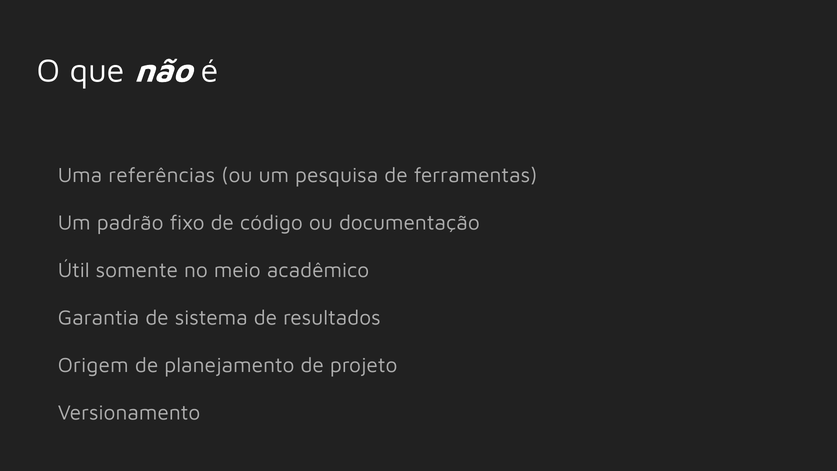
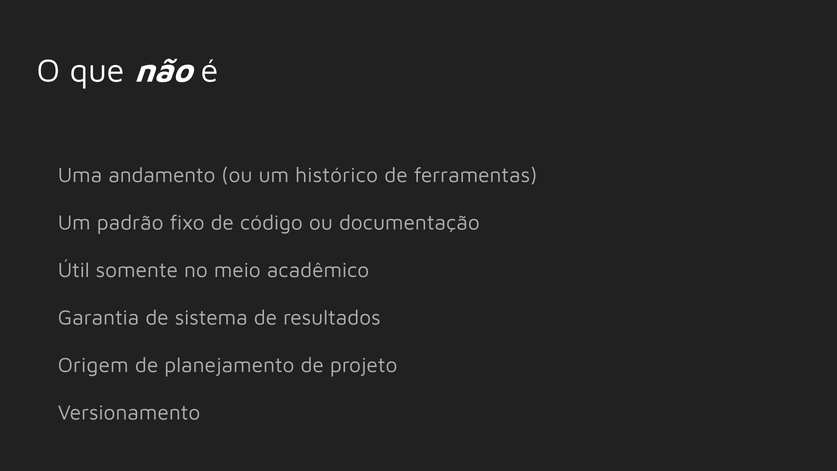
referências: referências -> andamento
pesquisa: pesquisa -> histórico
